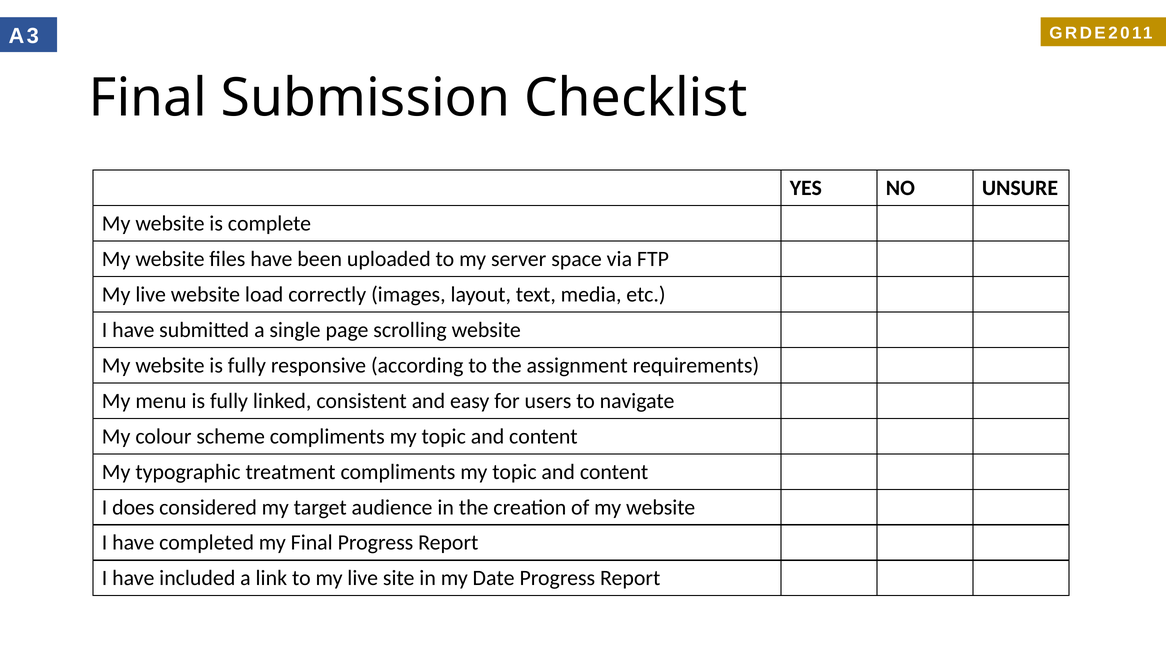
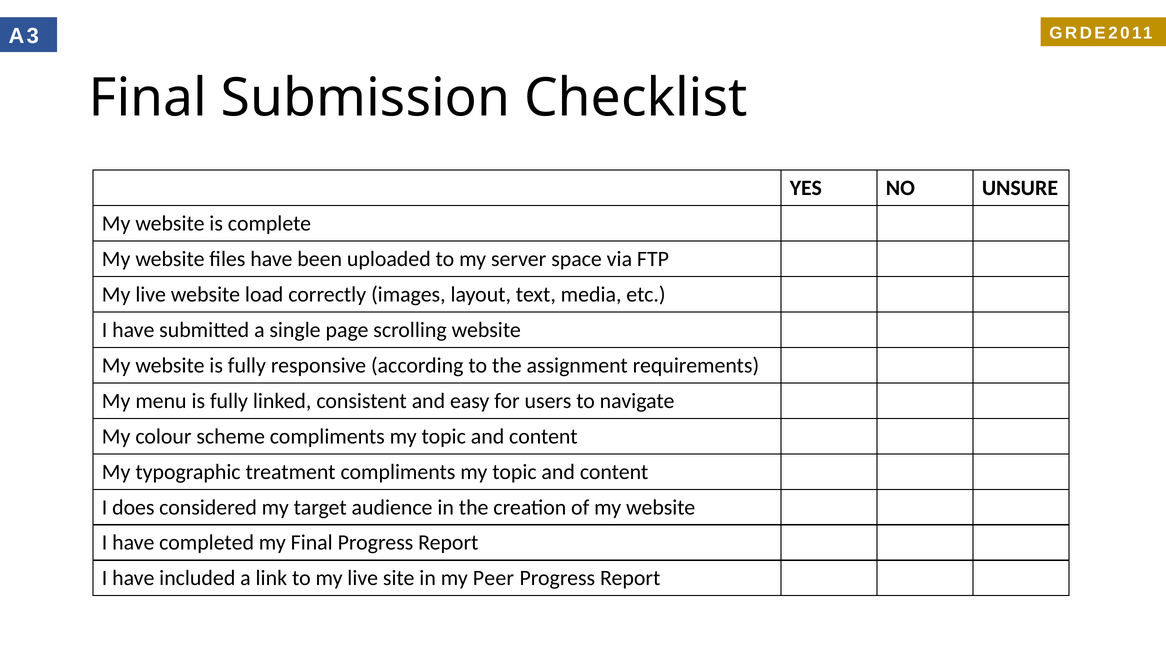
Date: Date -> Peer
